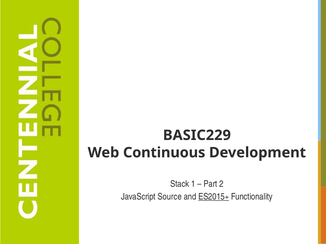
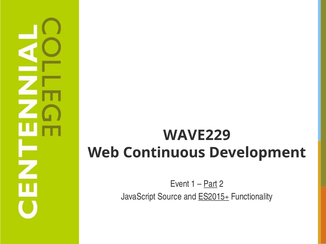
BASIC229: BASIC229 -> WAVE229
Stack: Stack -> Event
Part underline: none -> present
